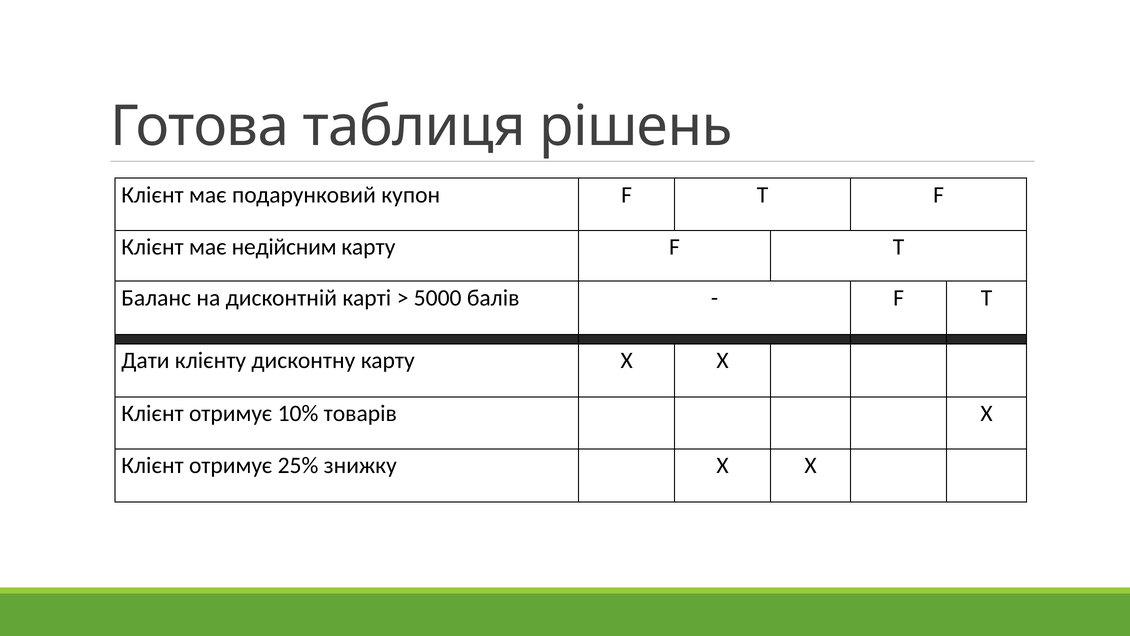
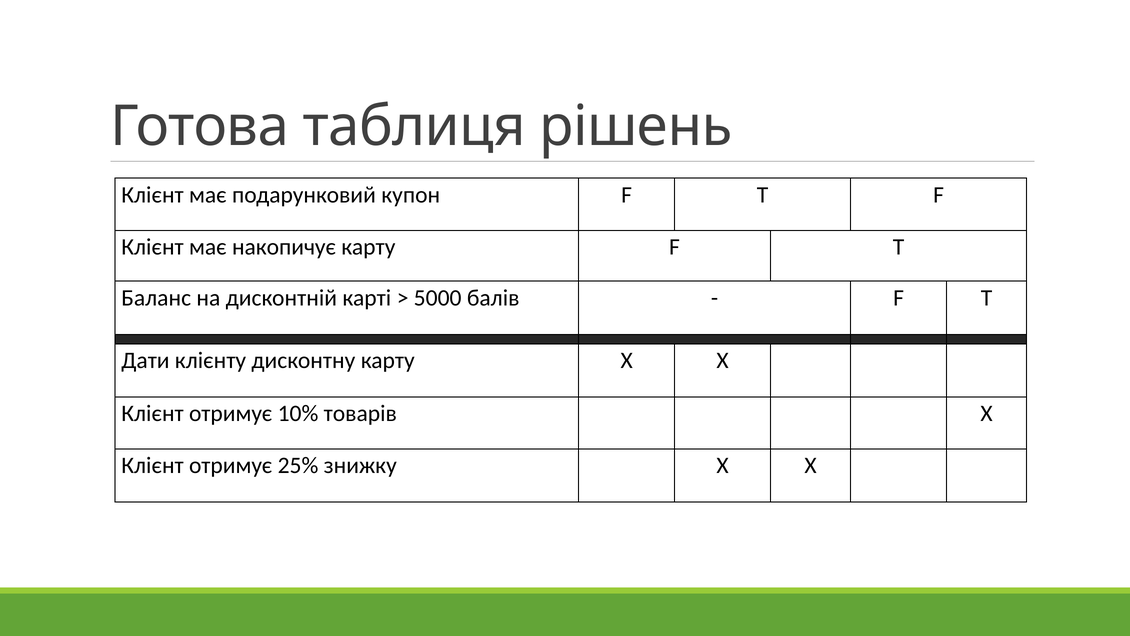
недійсним: недійсним -> накопичує
